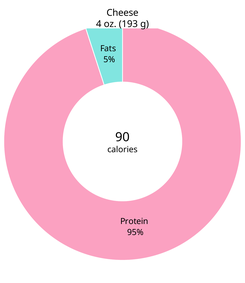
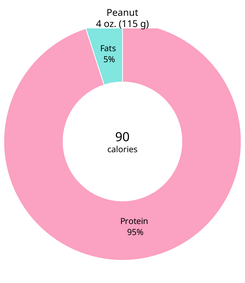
Cheese: Cheese -> Peanut
193: 193 -> 115
